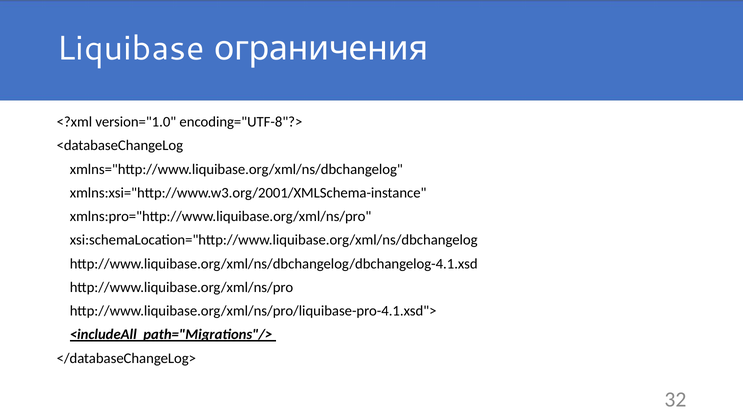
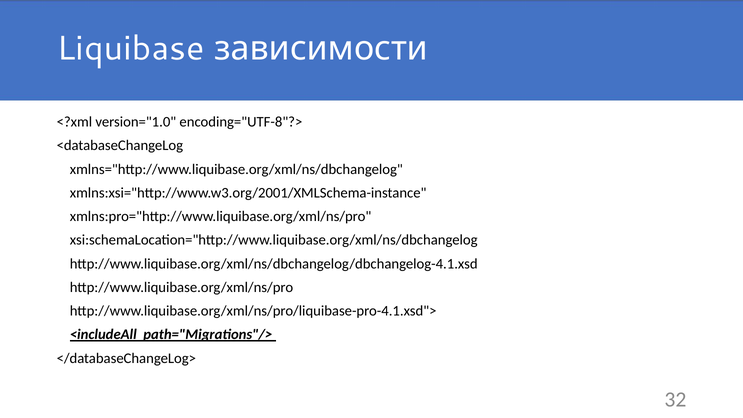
ограничения: ограничения -> зависимости
